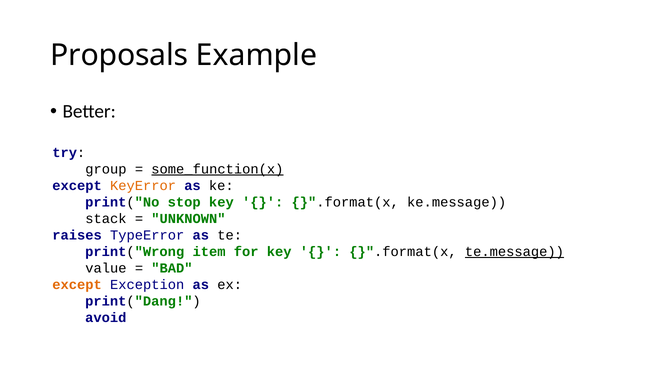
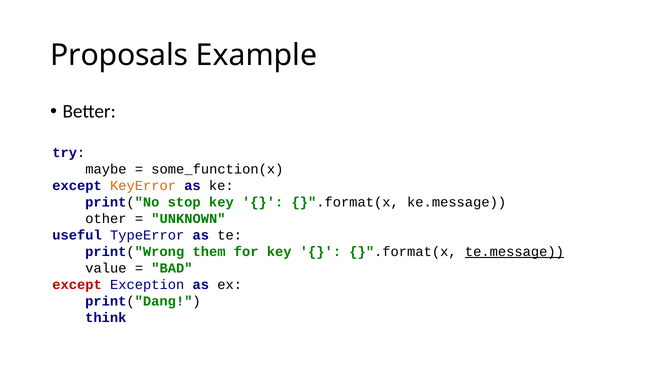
group: group -> maybe
some_function(x underline: present -> none
stack: stack -> other
raises: raises -> useful
item: item -> them
except at (77, 284) colour: orange -> red
avoid: avoid -> think
